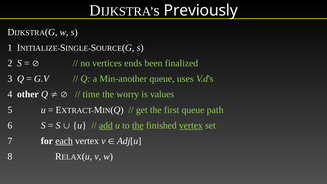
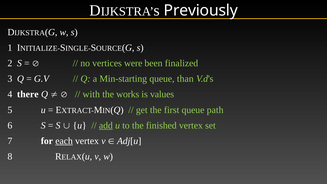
ends: ends -> were
Min-another: Min-another -> Min-starting
uses: uses -> than
other: other -> there
time: time -> with
worry: worry -> works
the at (138, 125) underline: present -> none
vertex at (191, 125) underline: present -> none
